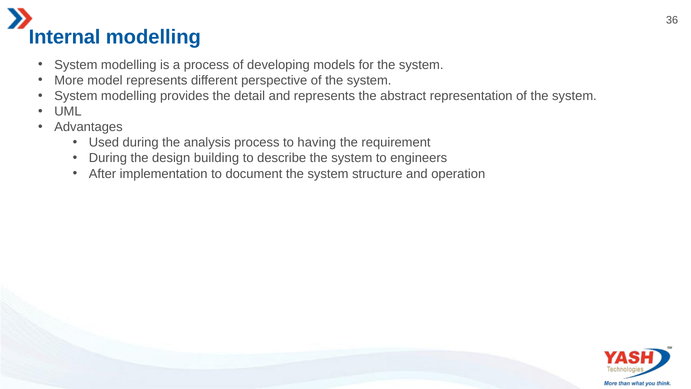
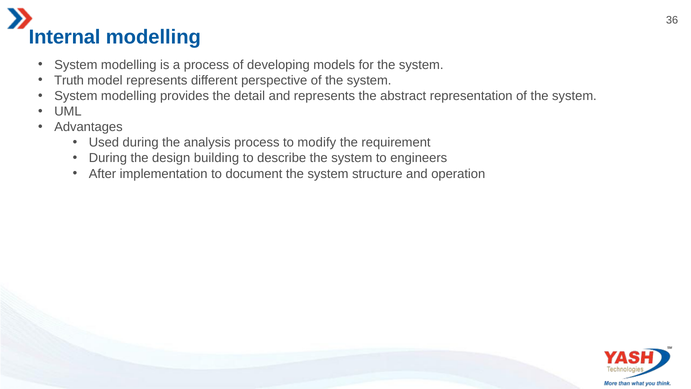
More: More -> Truth
having: having -> modify
